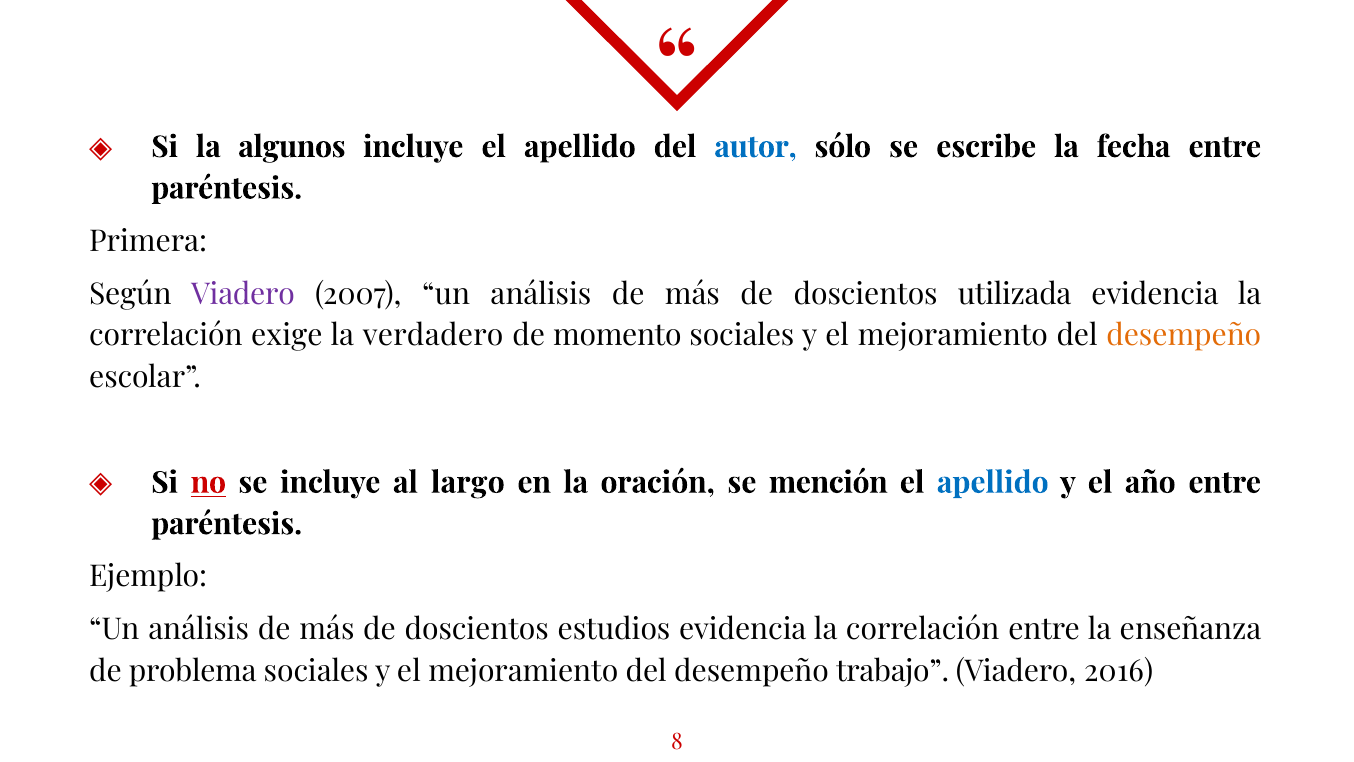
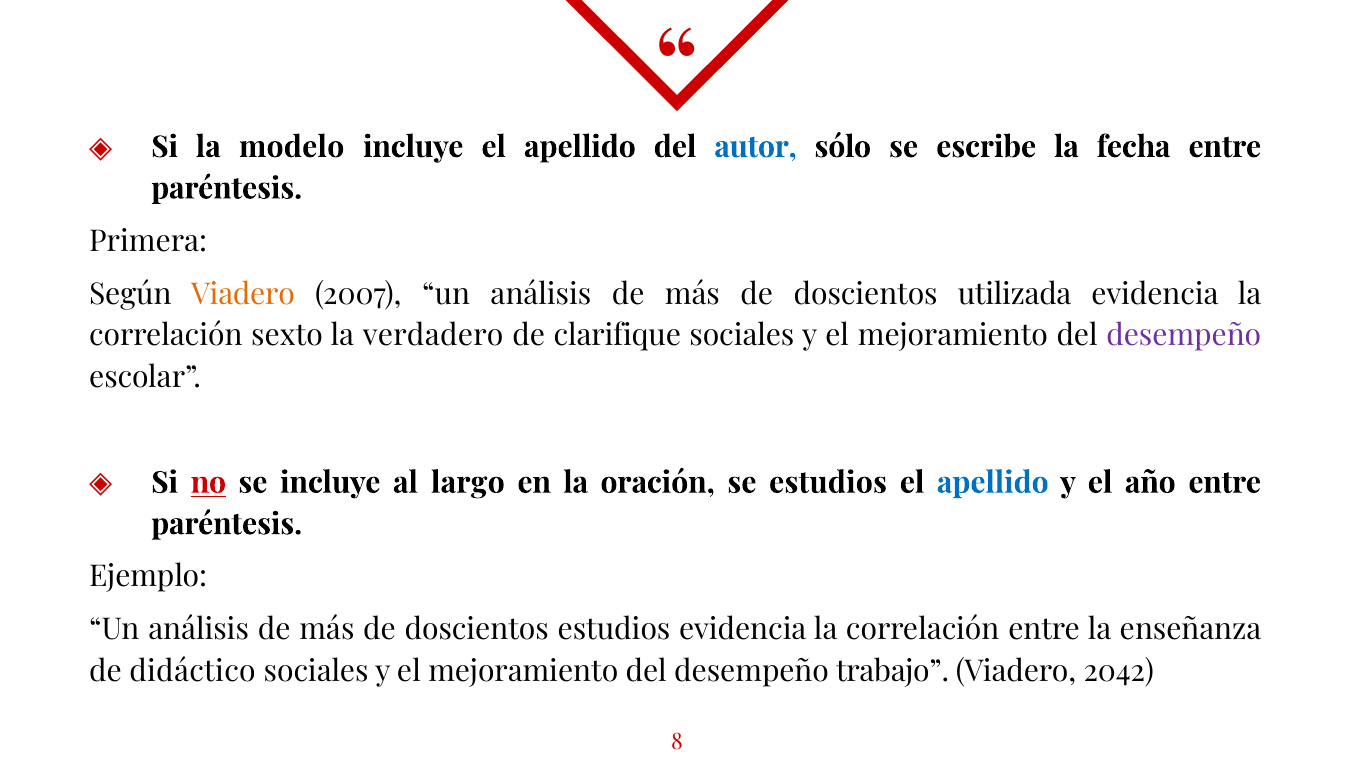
algunos: algunos -> modelo
Viadero at (243, 294) colour: purple -> orange
exige: exige -> sexto
momento: momento -> clarifique
desempeño at (1184, 336) colour: orange -> purple
se mención: mención -> estudios
problema: problema -> didáctico
2016: 2016 -> 2042
